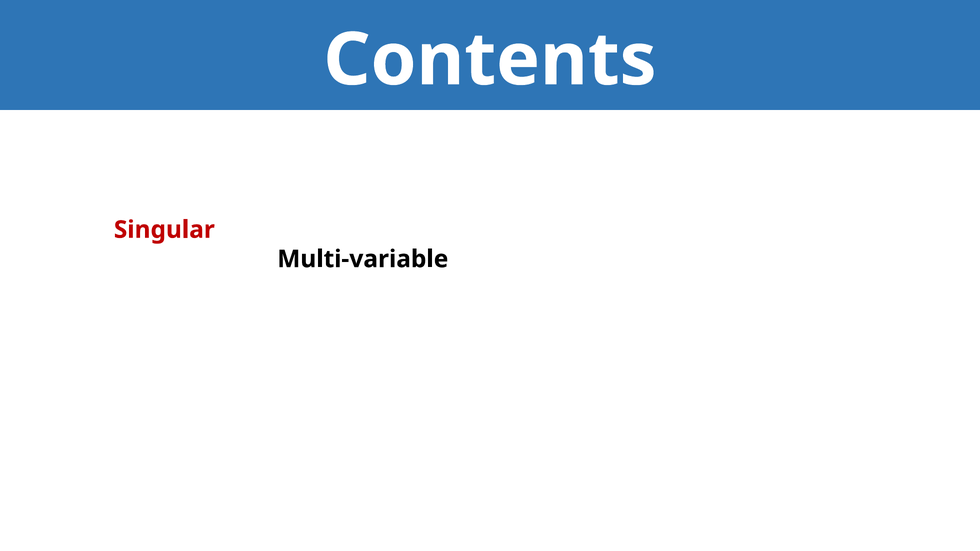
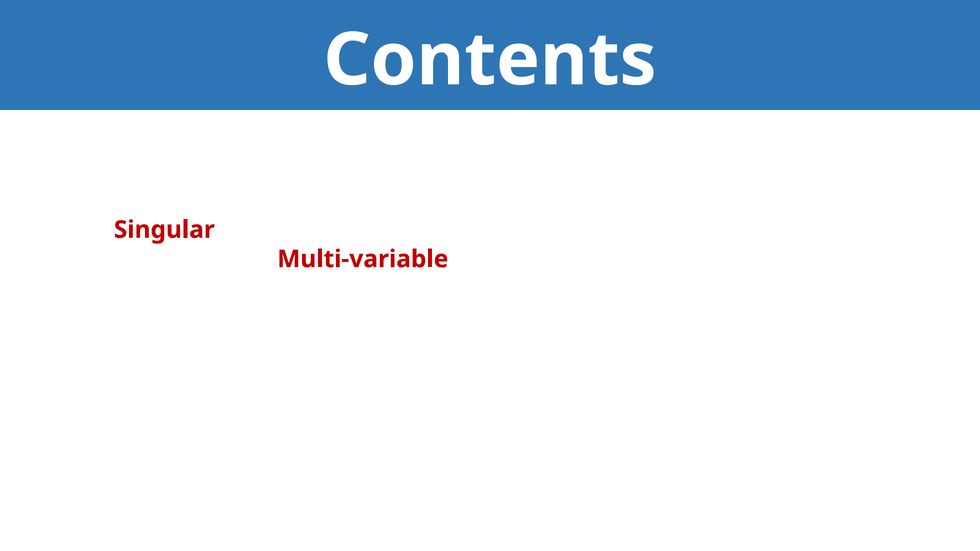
Multi-variable colour: black -> red
